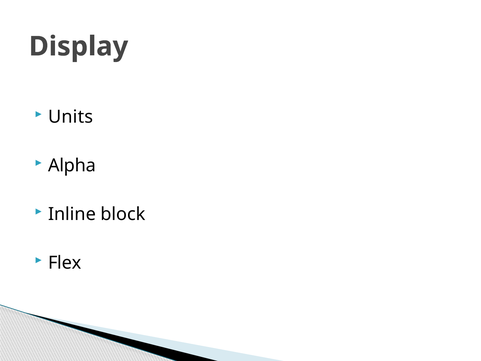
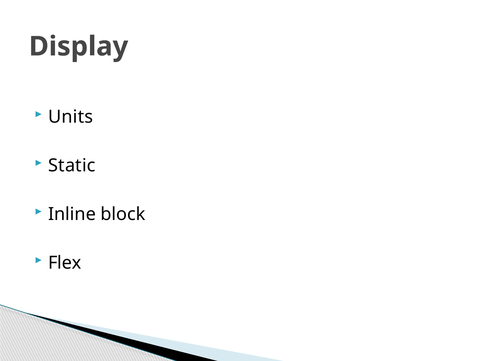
Alpha: Alpha -> Static
